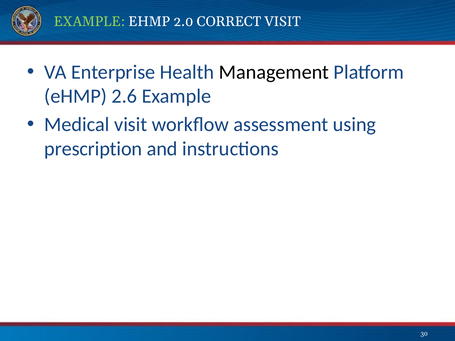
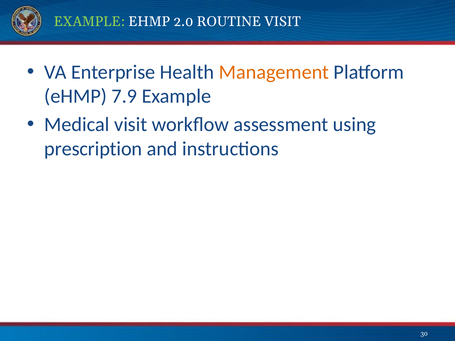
CORRECT: CORRECT -> ROUTINE
Management colour: black -> orange
2.6: 2.6 -> 7.9
